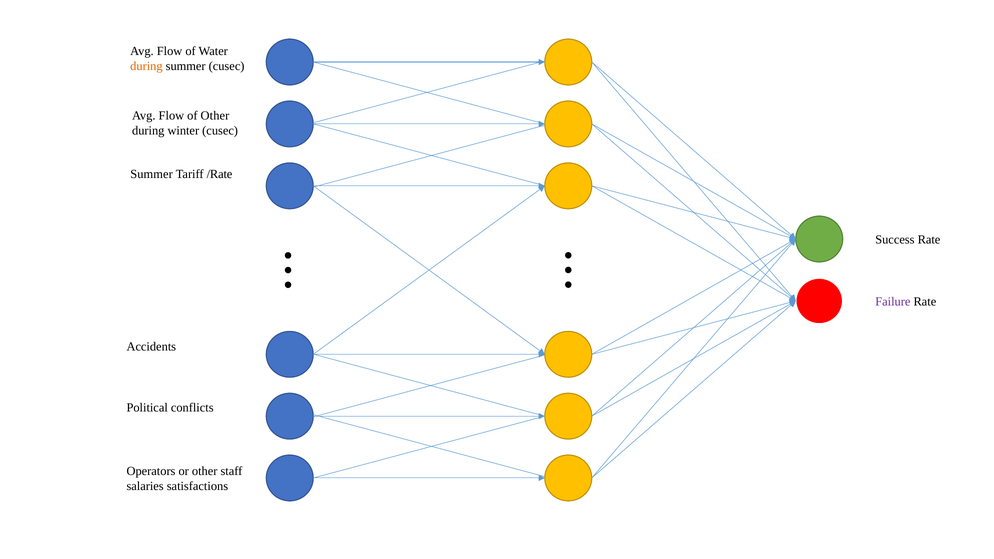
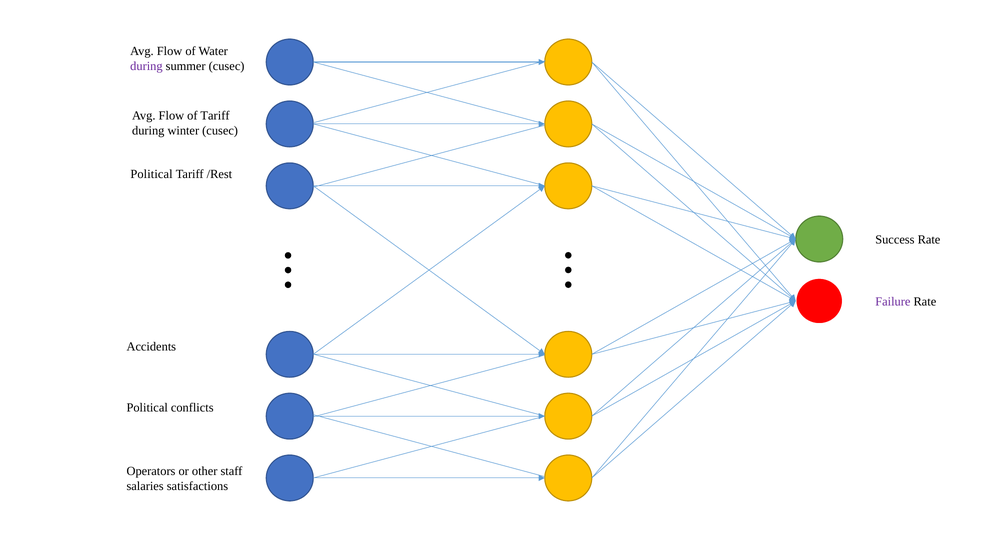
during at (146, 66) colour: orange -> purple
of Other: Other -> Tariff
Summer at (152, 174): Summer -> Political
/Rate: /Rate -> /Rest
